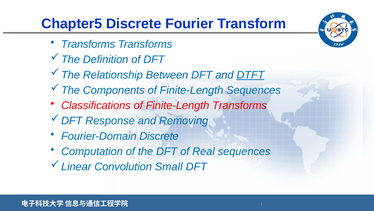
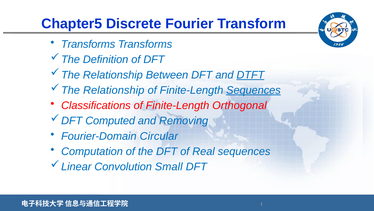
Components at (114, 90): Components -> Relationship
Sequences at (254, 90) underline: none -> present
Finite-Length Transforms: Transforms -> Orthogonal
Response: Response -> Computed
Fourier-Domain Discrete: Discrete -> Circular
